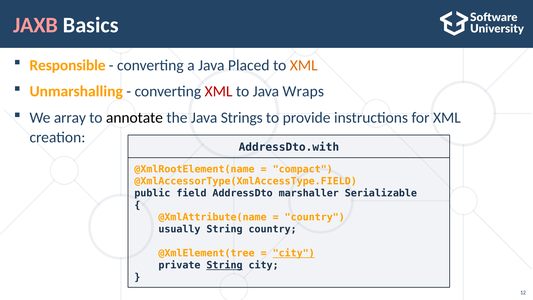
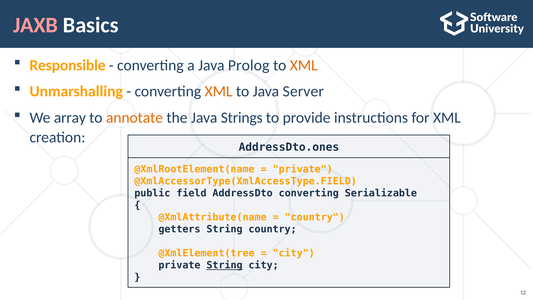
Placed: Placed -> Prolog
XML at (219, 91) colour: red -> orange
Wraps: Wraps -> Server
annotate colour: black -> orange
AddressDto.with: AddressDto.with -> AddressDto.ones
compact at (303, 169): compact -> private
AddressDto marshaller: marshaller -> converting
usually: usually -> getters
city at (294, 253) underline: present -> none
